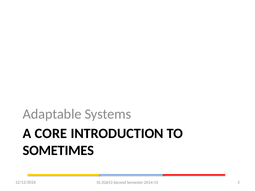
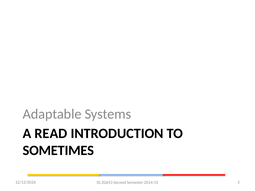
CORE: CORE -> READ
